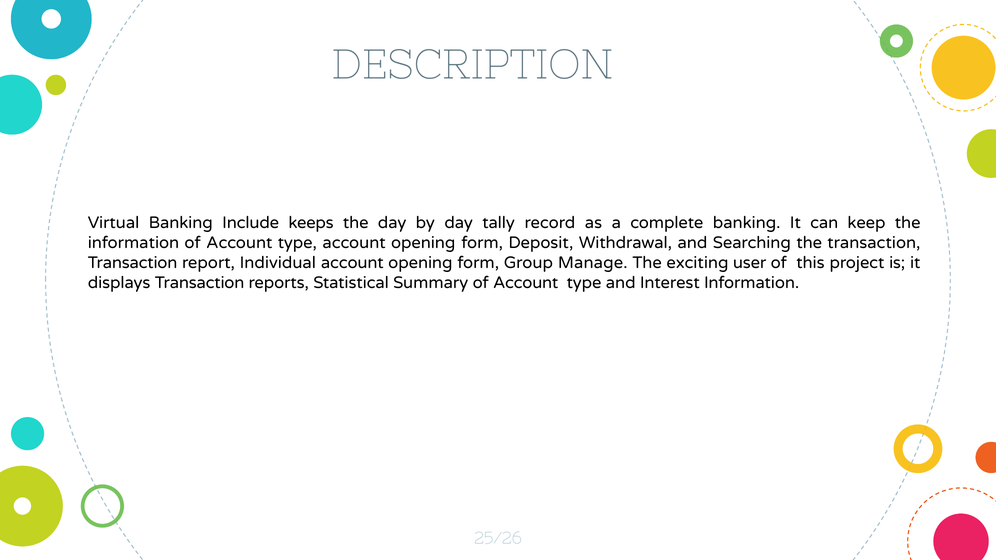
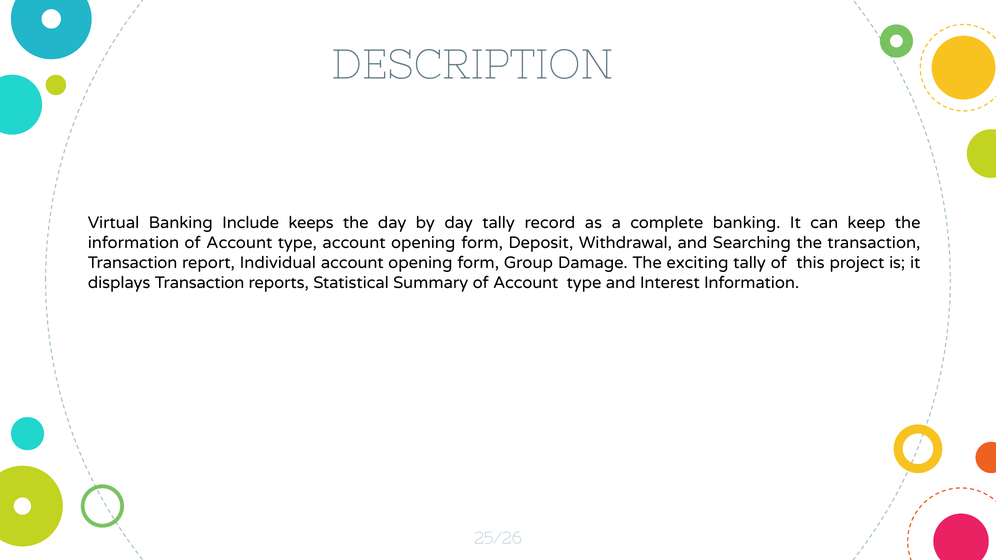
Manage: Manage -> Damage
exciting user: user -> tally
